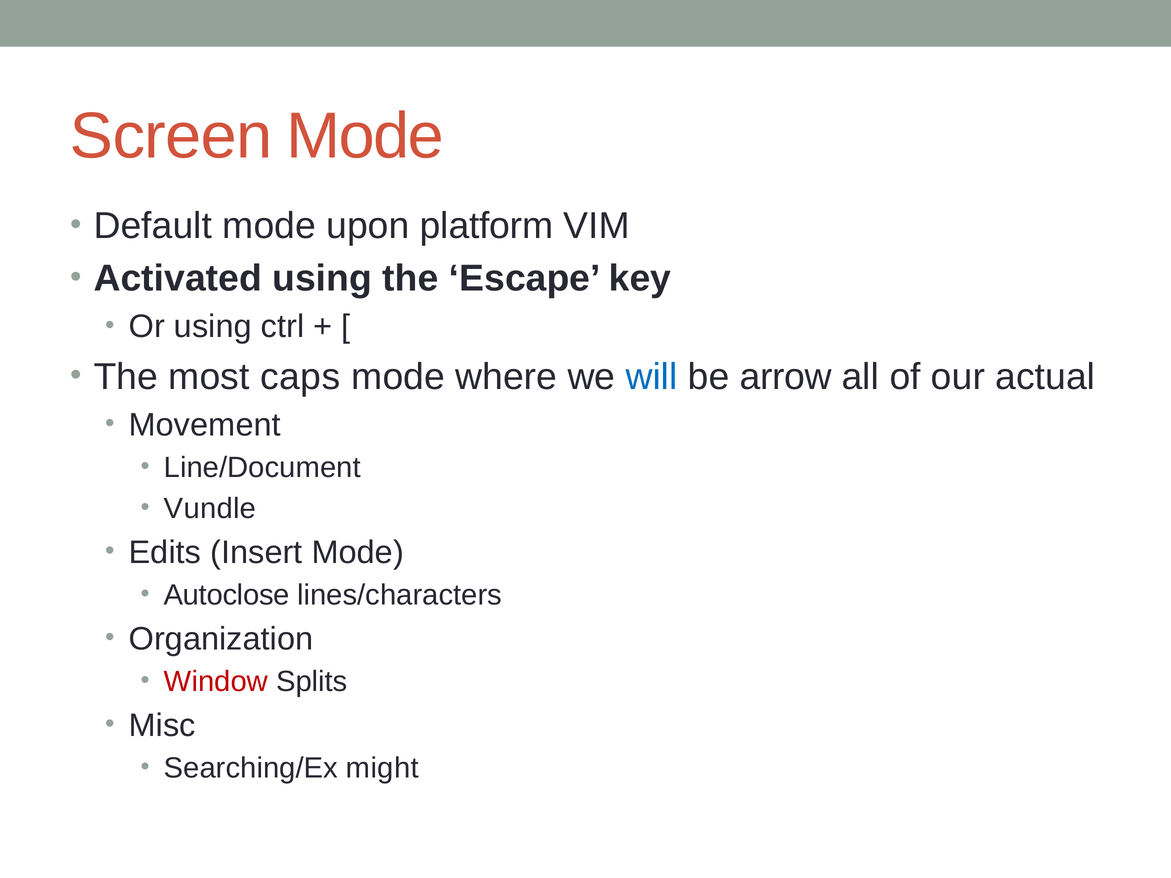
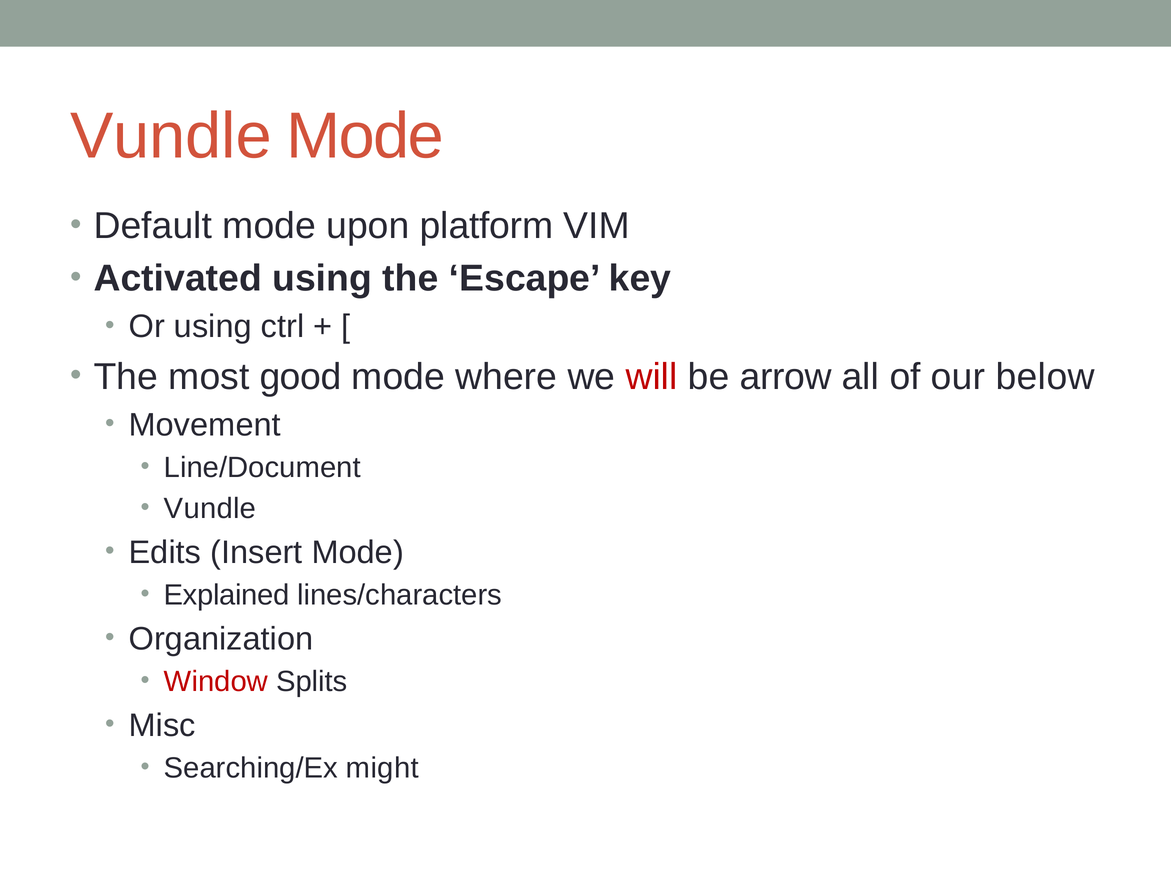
Screen at (171, 136): Screen -> Vundle
caps: caps -> good
will colour: blue -> red
actual: actual -> below
Autoclose: Autoclose -> Explained
